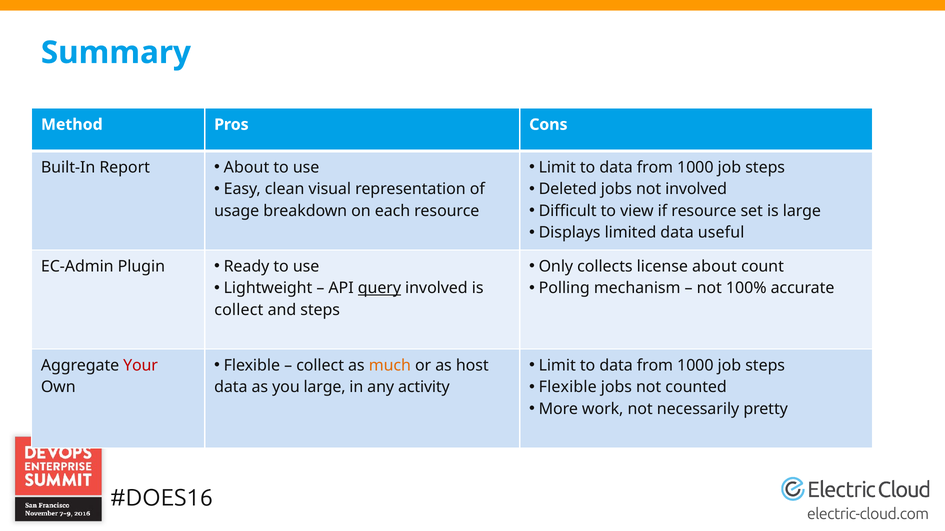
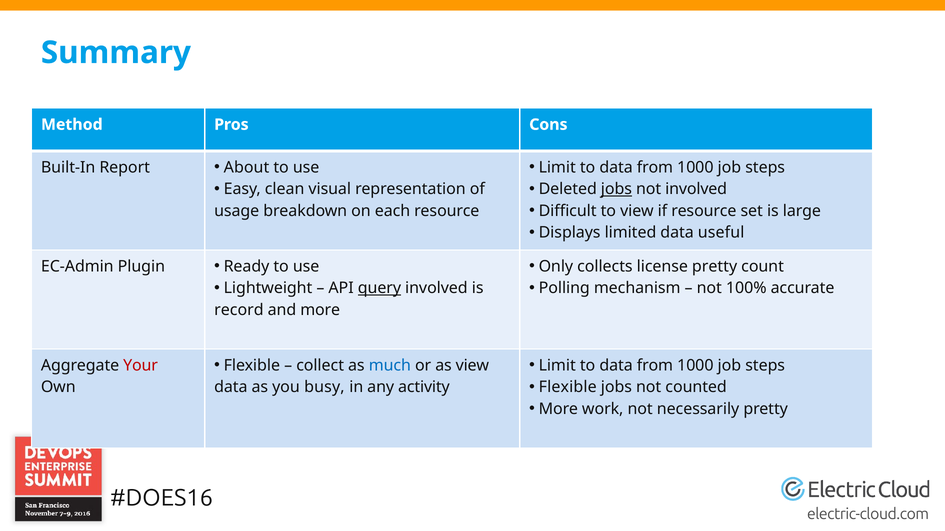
jobs at (616, 189) underline: none -> present
license about: about -> pretty
collect at (239, 310): collect -> record
and steps: steps -> more
much colour: orange -> blue
as host: host -> view
you large: large -> busy
